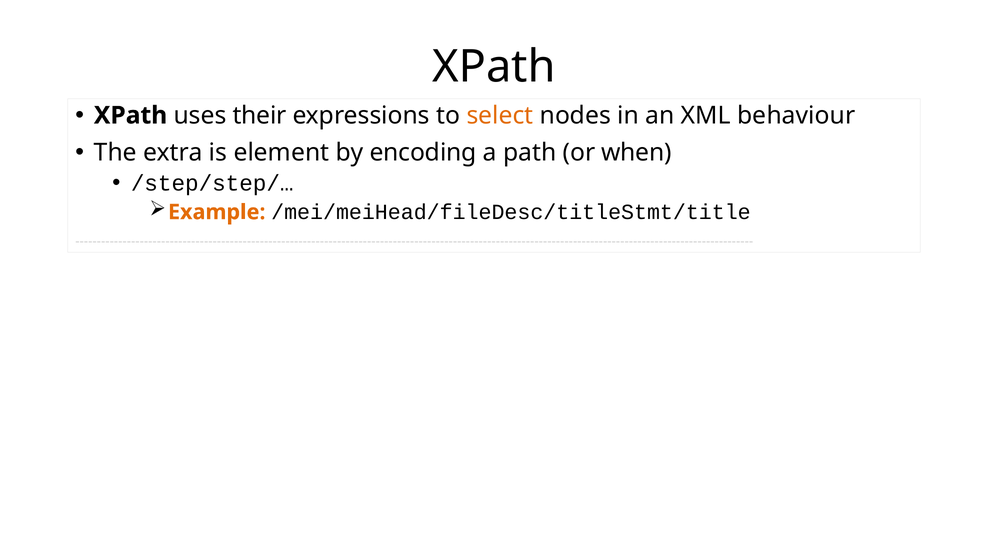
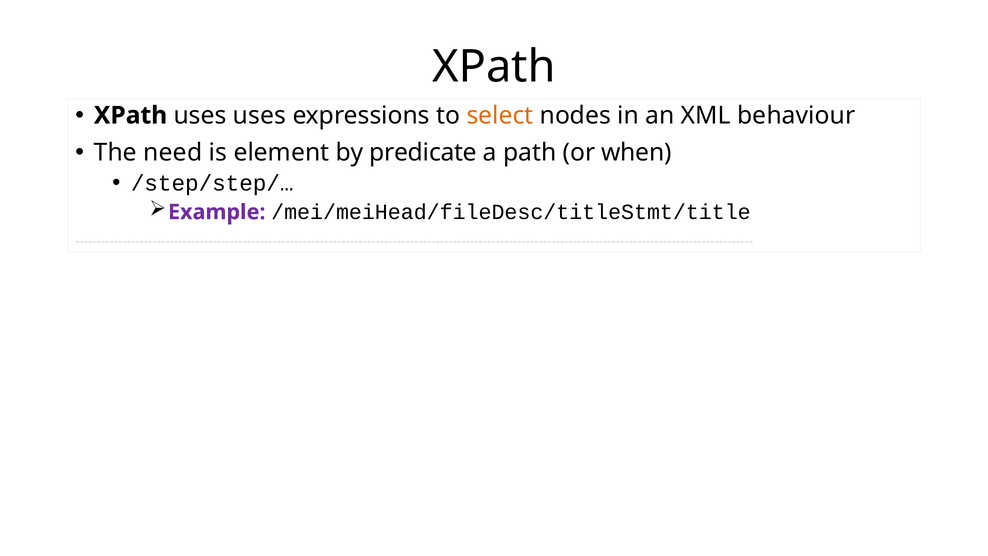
uses their: their -> uses
extra: extra -> need
encoding: encoding -> predicate
Example colour: orange -> purple
